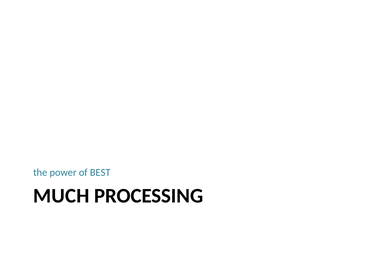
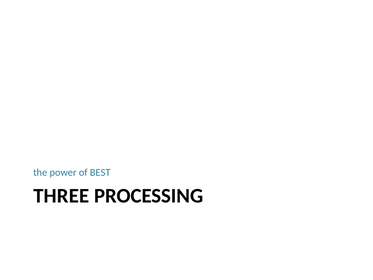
MUCH: MUCH -> THREE
